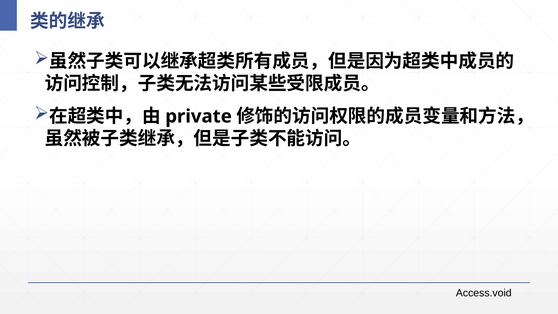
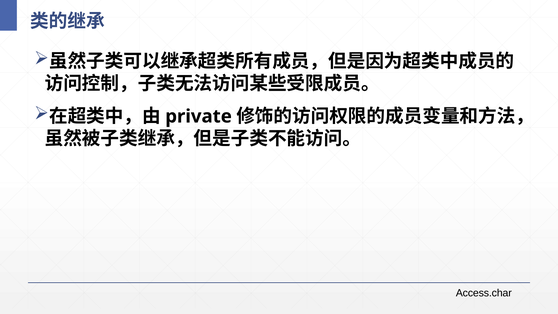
Access.void: Access.void -> Access.char
